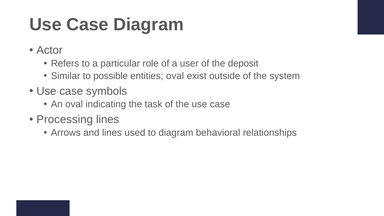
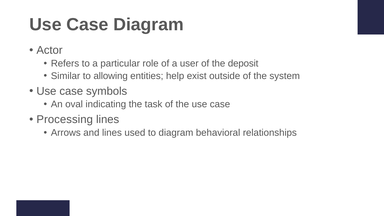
possible: possible -> allowing
entities oval: oval -> help
